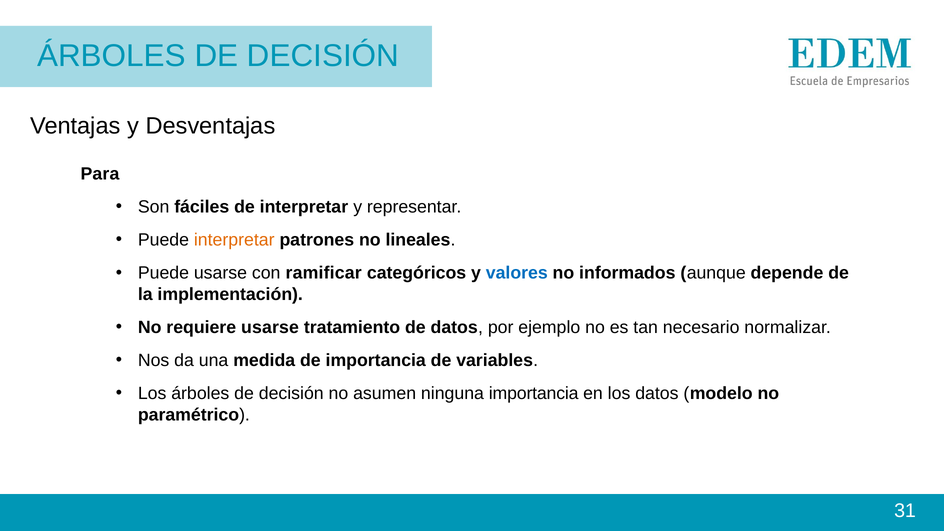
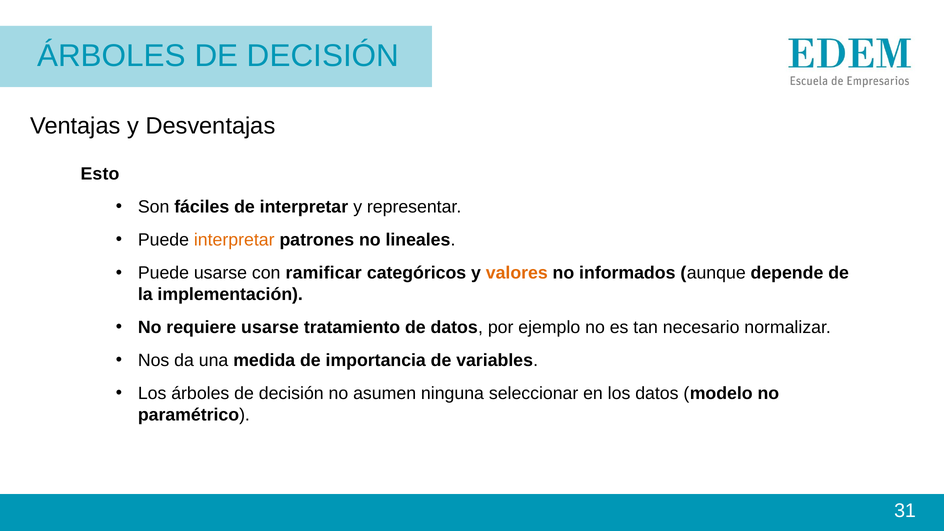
Para: Para -> Esto
valores colour: blue -> orange
ninguna importancia: importancia -> seleccionar
